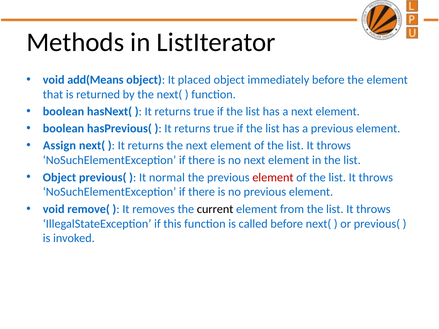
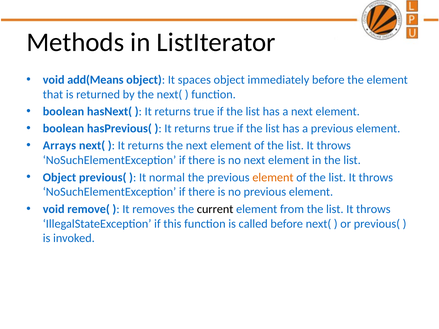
placed: placed -> spaces
Assign: Assign -> Arrays
element at (273, 177) colour: red -> orange
